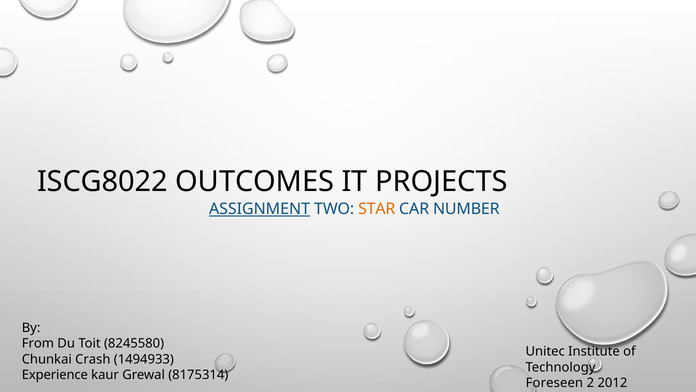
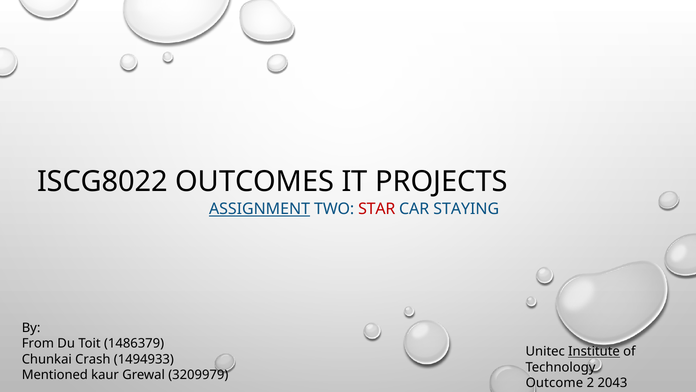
STAR colour: orange -> red
NUMBER: NUMBER -> STAYING
8245580: 8245580 -> 1486379
Institute underline: none -> present
Experience: Experience -> Mentioned
8175314: 8175314 -> 3209979
Foreseen: Foreseen -> Outcome
2012: 2012 -> 2043
